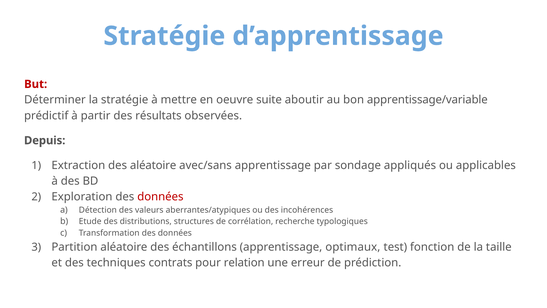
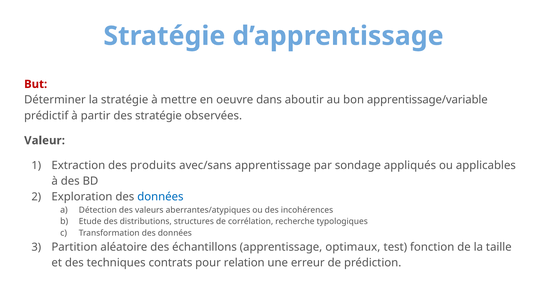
suite: suite -> dans
des résultats: résultats -> stratégie
Depuis: Depuis -> Valeur
des aléatoire: aléatoire -> produits
données at (160, 197) colour: red -> blue
